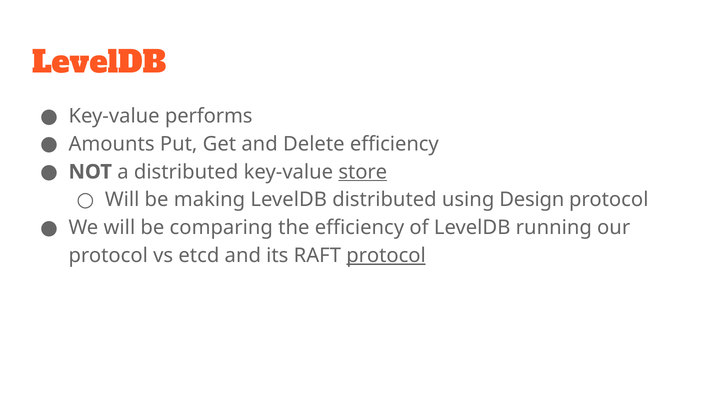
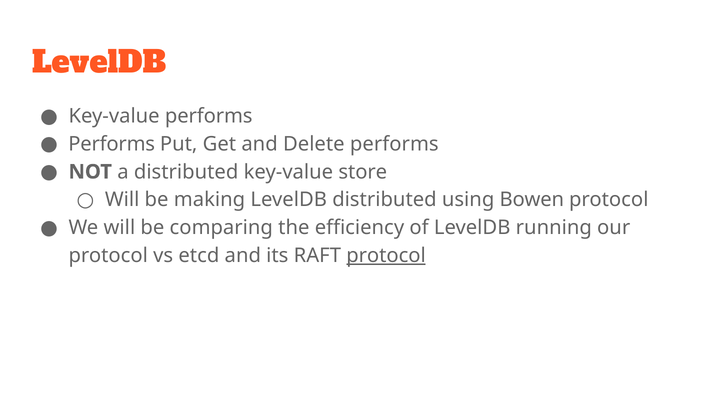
Amounts at (112, 144): Amounts -> Performs
Delete efficiency: efficiency -> performs
store underline: present -> none
Design: Design -> Bowen
